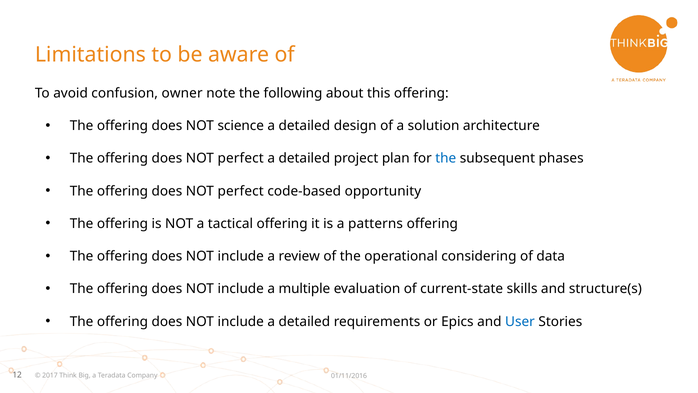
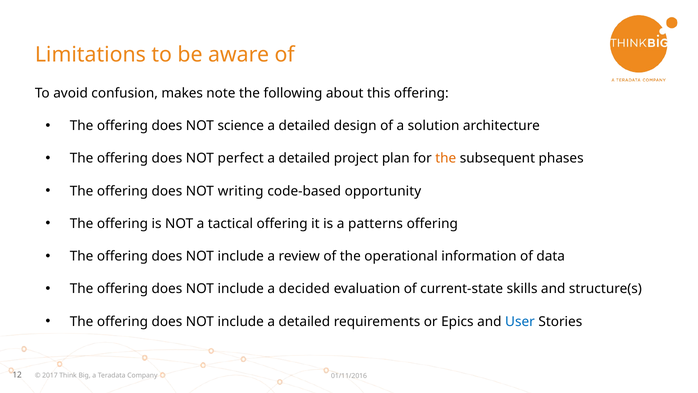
owner: owner -> makes
the at (446, 158) colour: blue -> orange
perfect at (241, 191): perfect -> writing
considering: considering -> information
multiple: multiple -> decided
